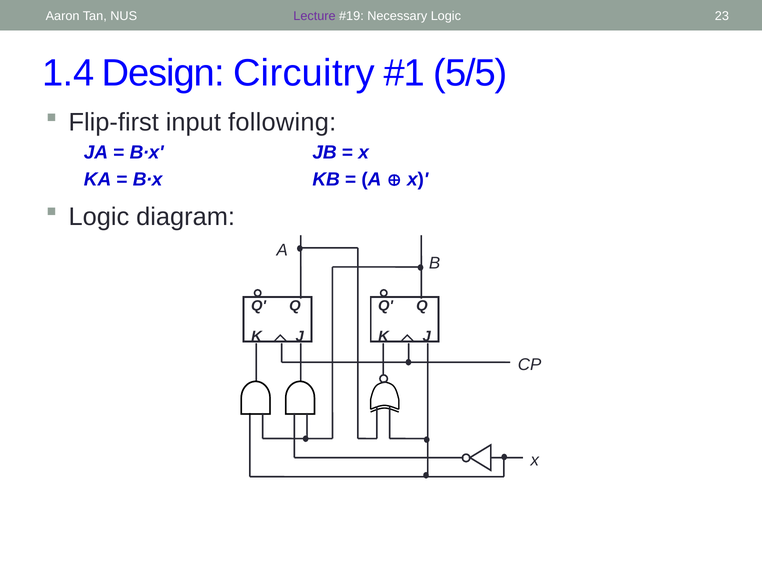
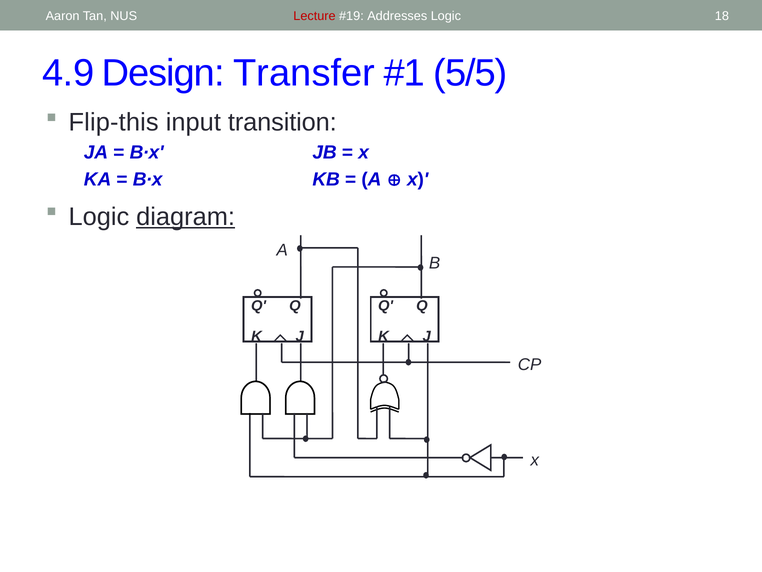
Lecture colour: purple -> red
Necessary: Necessary -> Addresses
23: 23 -> 18
1.4: 1.4 -> 4.9
Circuitry: Circuitry -> Transfer
Flip-first: Flip-first -> Flip-this
following: following -> transition
diagram underline: none -> present
